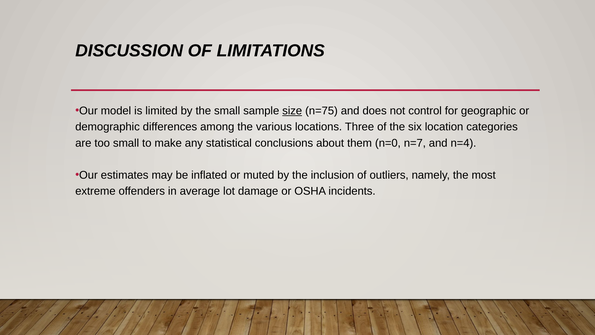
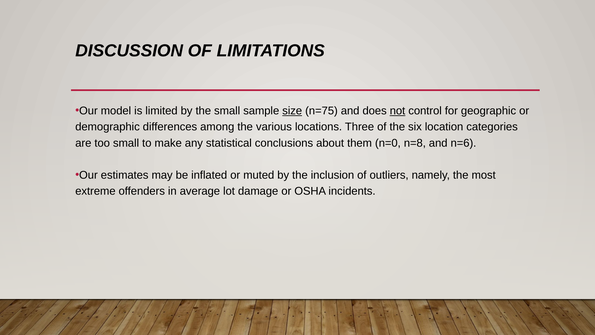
not underline: none -> present
n=7: n=7 -> n=8
n=4: n=4 -> n=6
